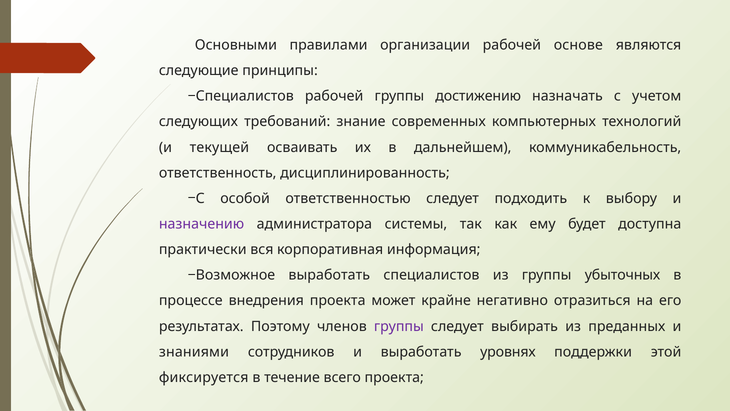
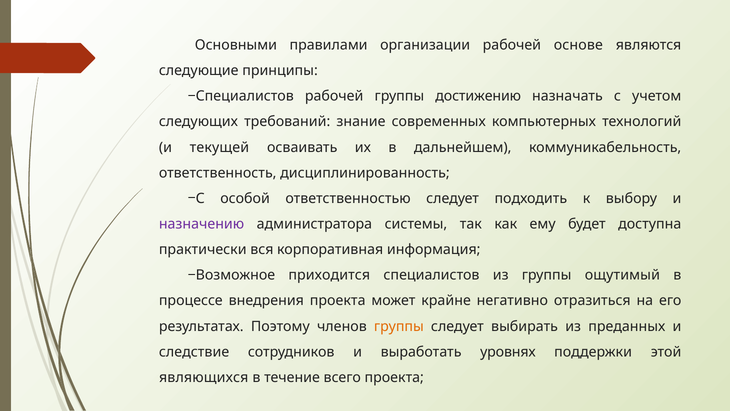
выработать at (329, 275): выработать -> приходится
убыточных: убыточных -> ощутимый
группы at (399, 326) colour: purple -> orange
знаниями: знаниями -> следствие
фиксируется: фиксируется -> являющихся
